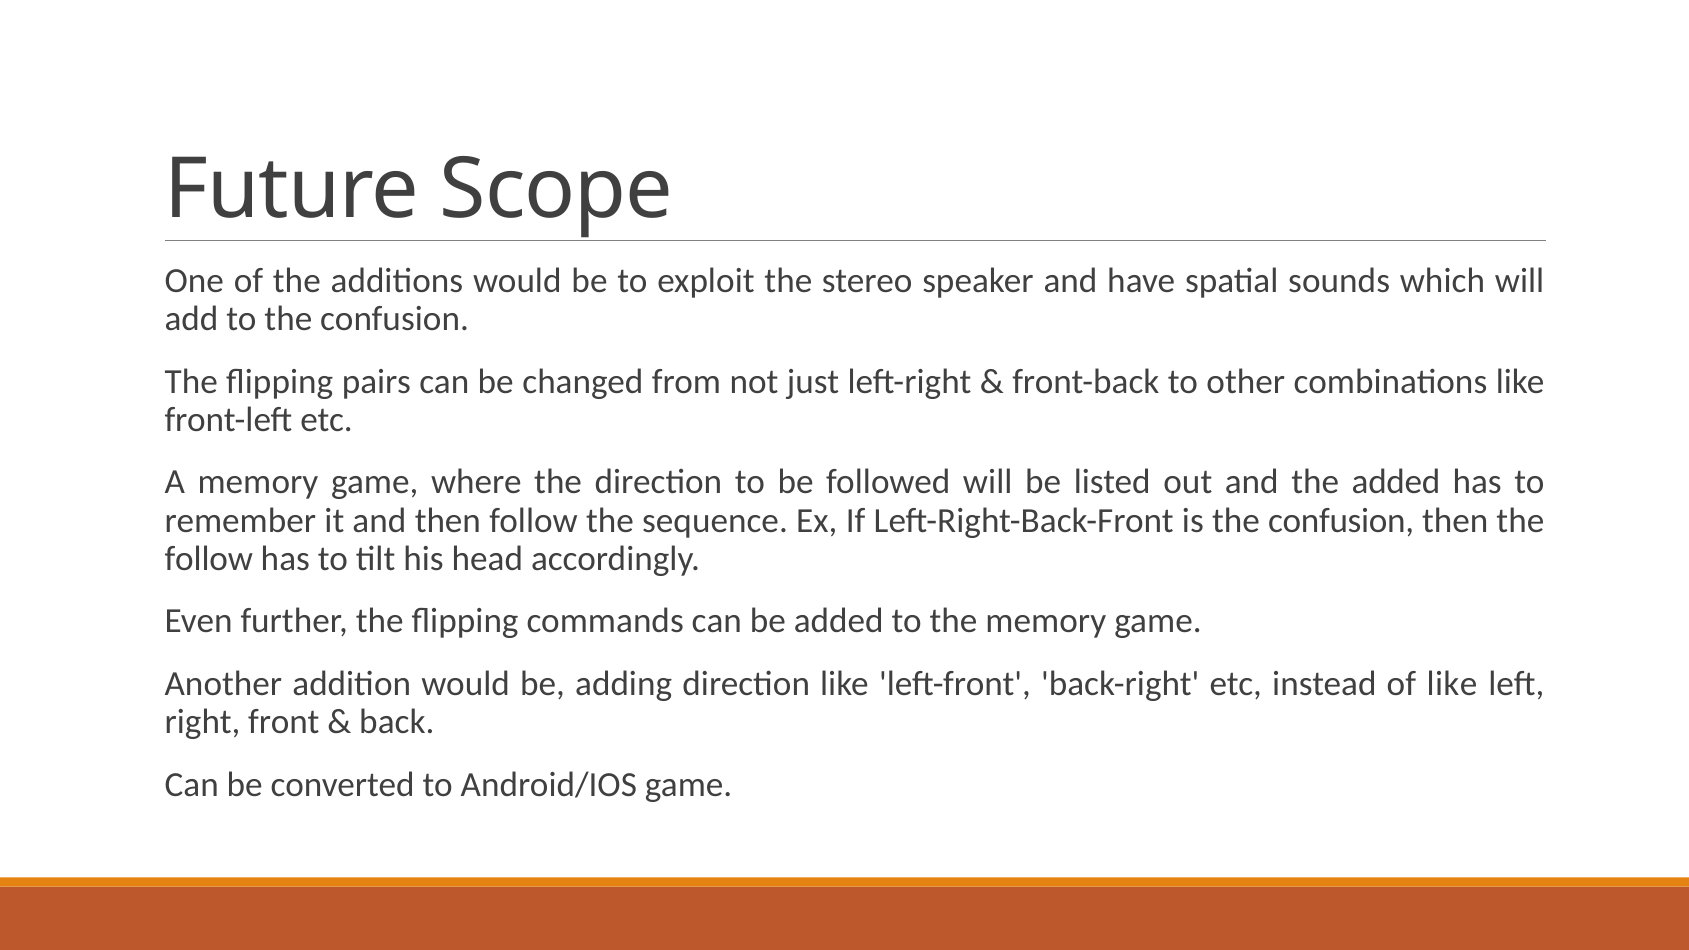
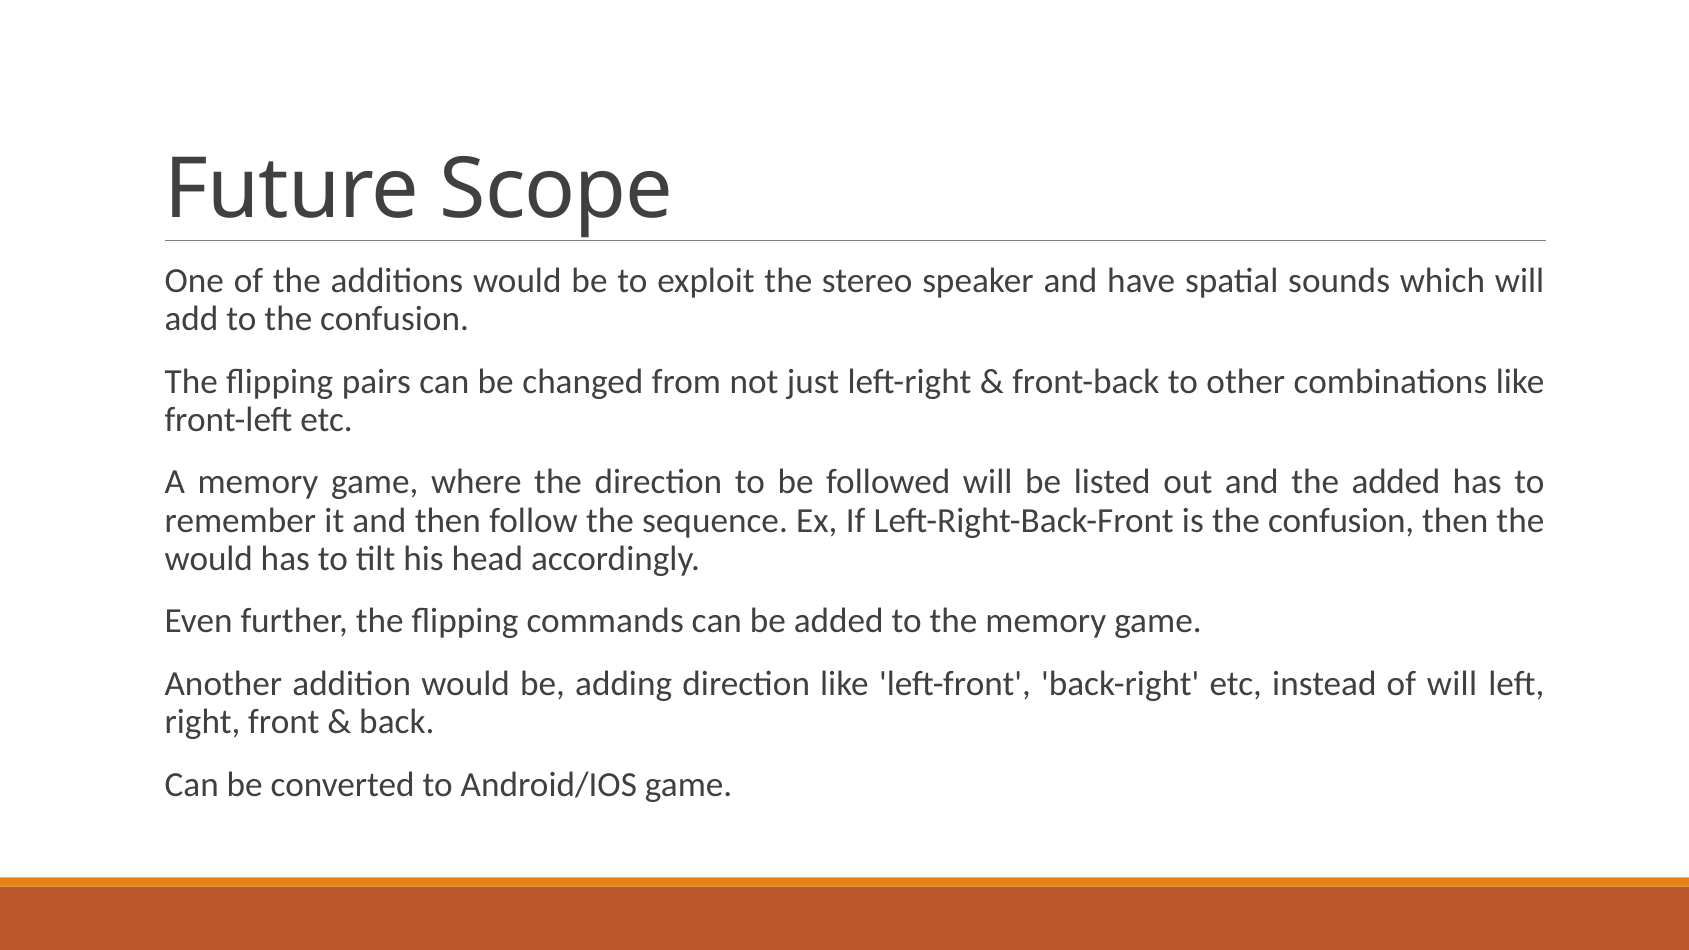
follow at (209, 558): follow -> would
of like: like -> will
